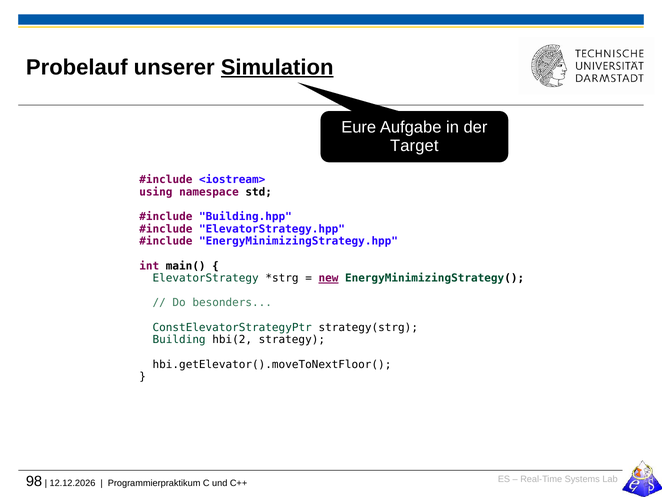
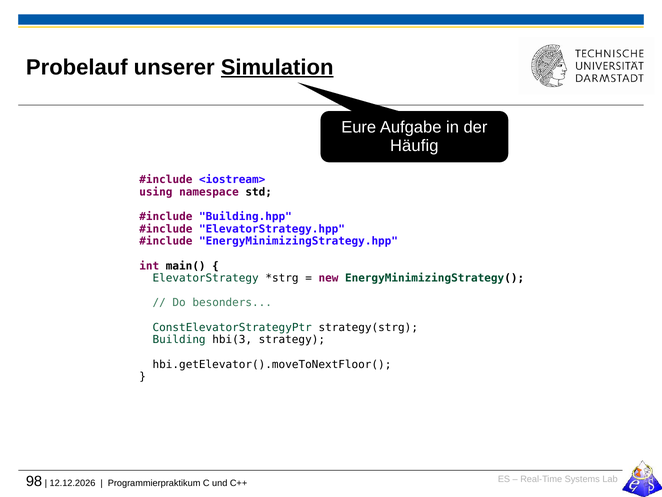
Target: Target -> Häufig
new underline: present -> none
hbi(2: hbi(2 -> hbi(3
